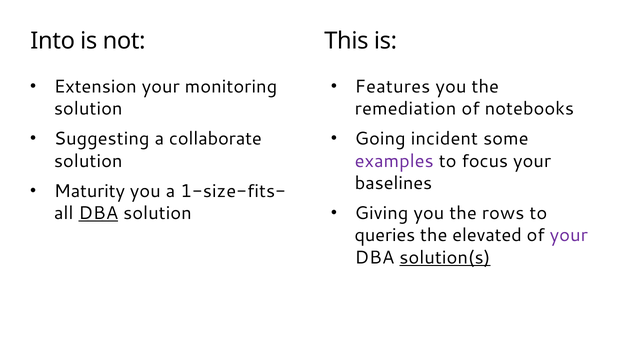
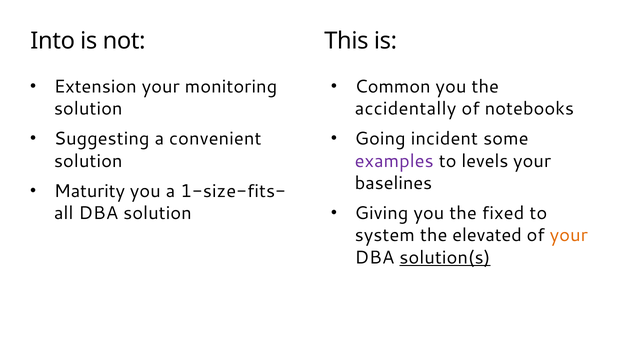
Features: Features -> Common
remediation: remediation -> accidentally
collaborate: collaborate -> convenient
focus: focus -> levels
rows: rows -> fixed
DBA at (98, 213) underline: present -> none
queries: queries -> system
your at (569, 235) colour: purple -> orange
